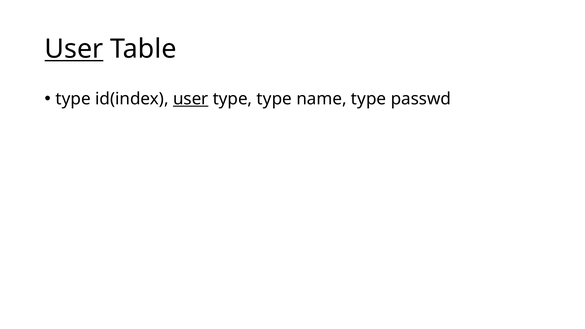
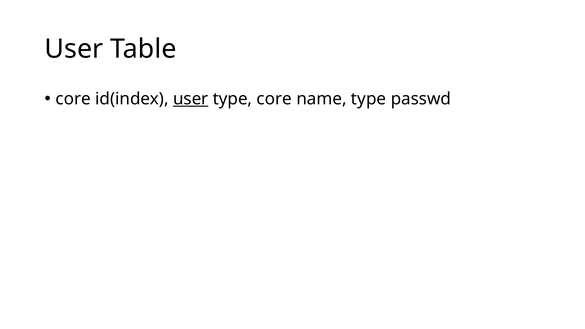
User at (74, 49) underline: present -> none
type at (73, 99): type -> core
type type: type -> core
